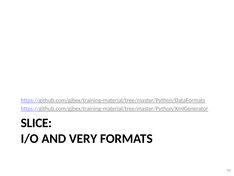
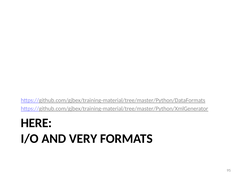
SLICE: SLICE -> HERE
